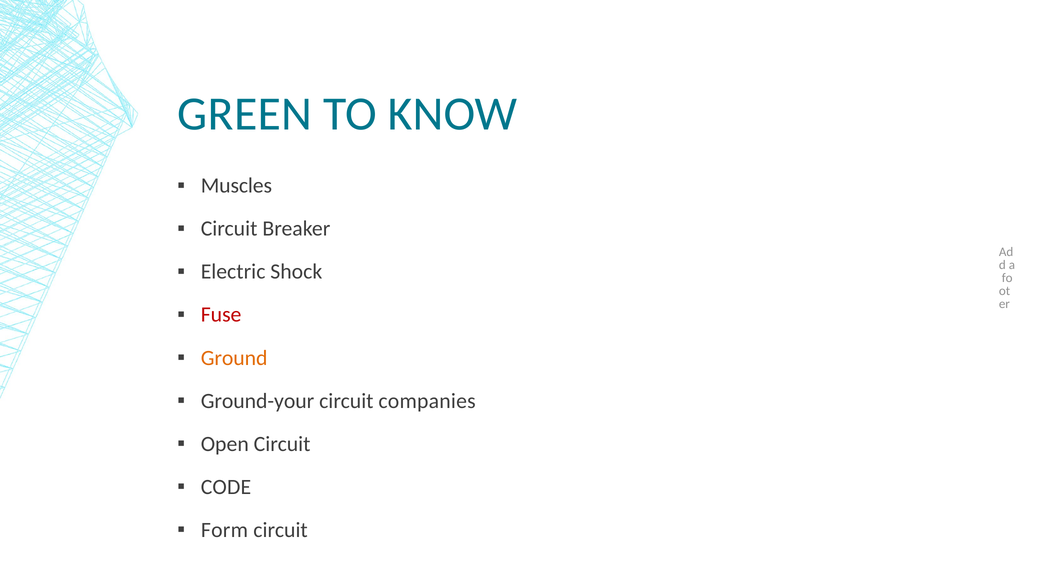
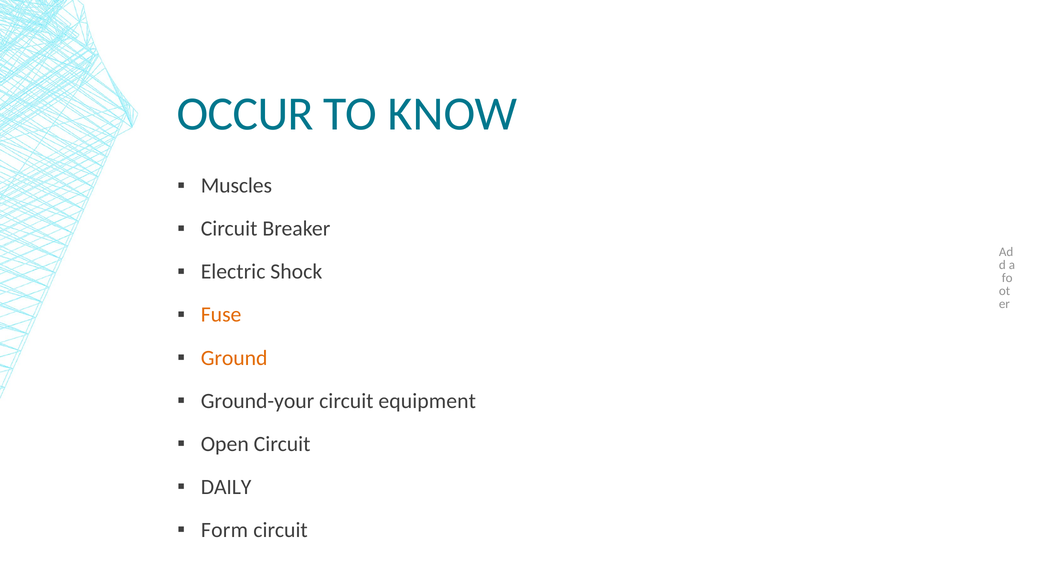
GREEN: GREEN -> OCCUR
Fuse colour: red -> orange
companies: companies -> equipment
CODE: CODE -> DAILY
